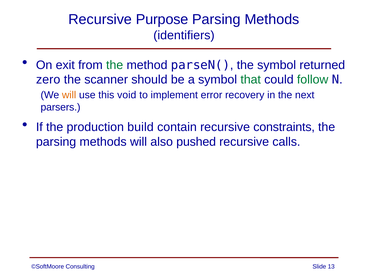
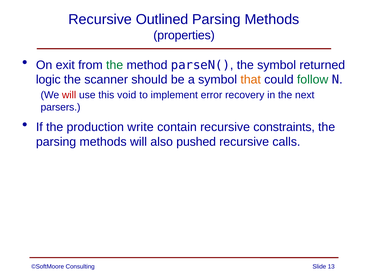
Purpose: Purpose -> Outlined
identifiers: identifiers -> properties
zero: zero -> logic
that colour: green -> orange
will at (69, 95) colour: orange -> red
build: build -> write
